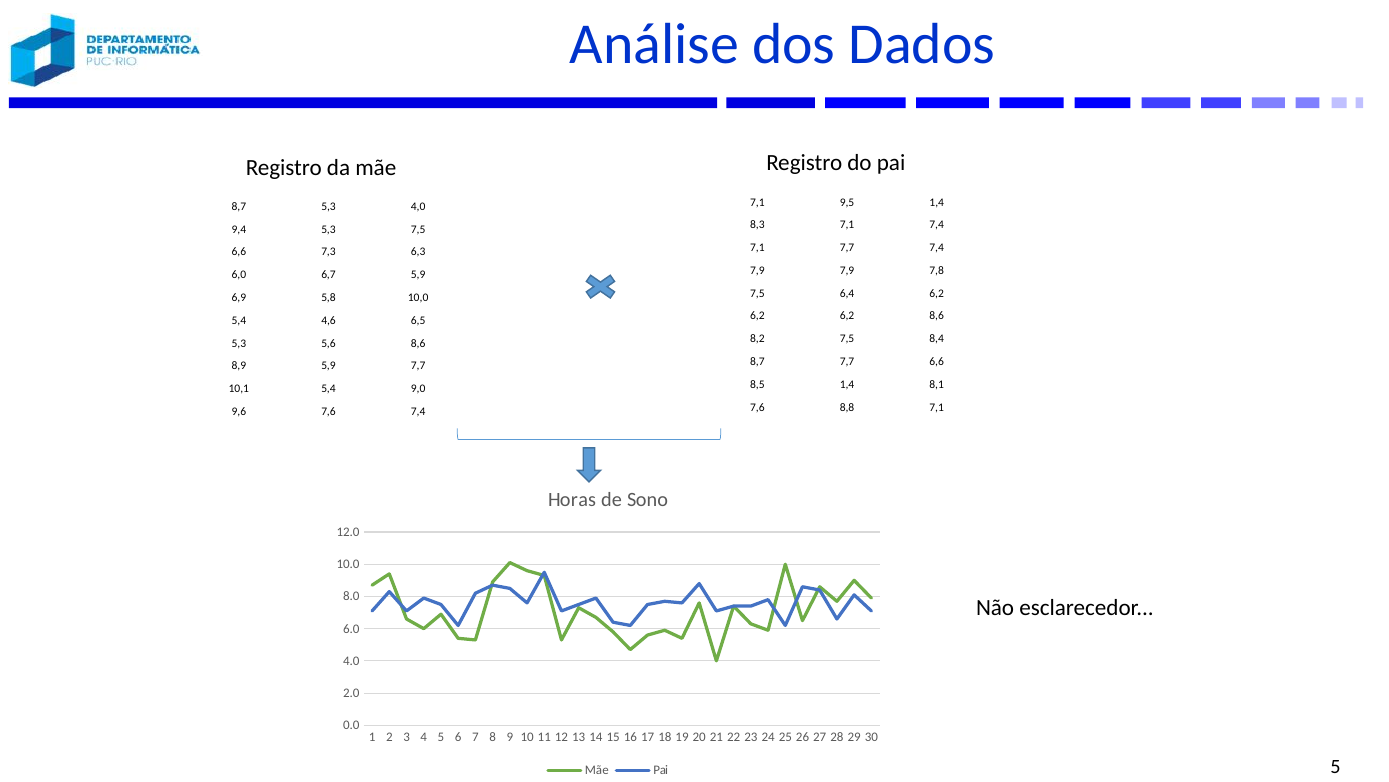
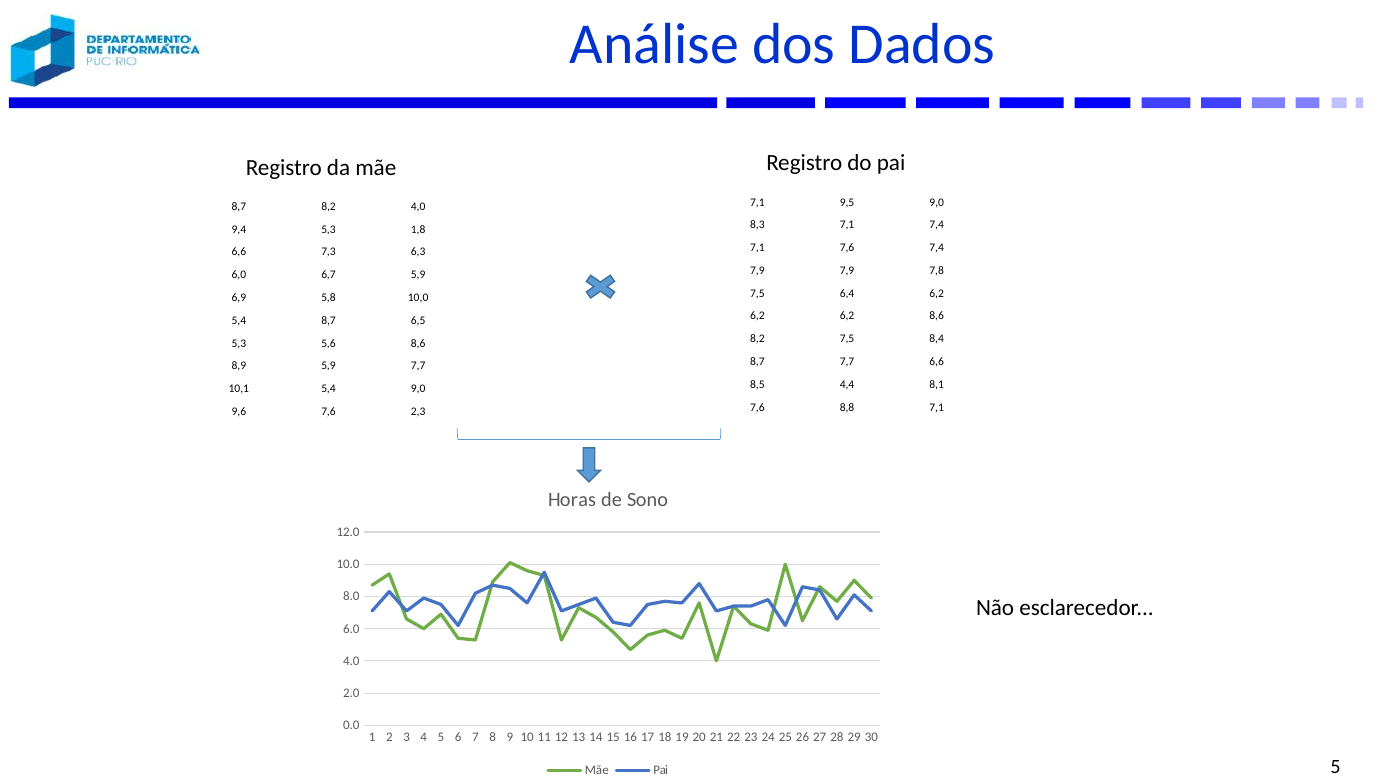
9,5 1,4: 1,4 -> 9,0
8,7 5,3: 5,3 -> 8,2
5,3 7,5: 7,5 -> 1,8
7,1 7,7: 7,7 -> 7,6
5,4 4,6: 4,6 -> 8,7
8,5 1,4: 1,4 -> 4,4
7,6 7,4: 7,4 -> 2,3
